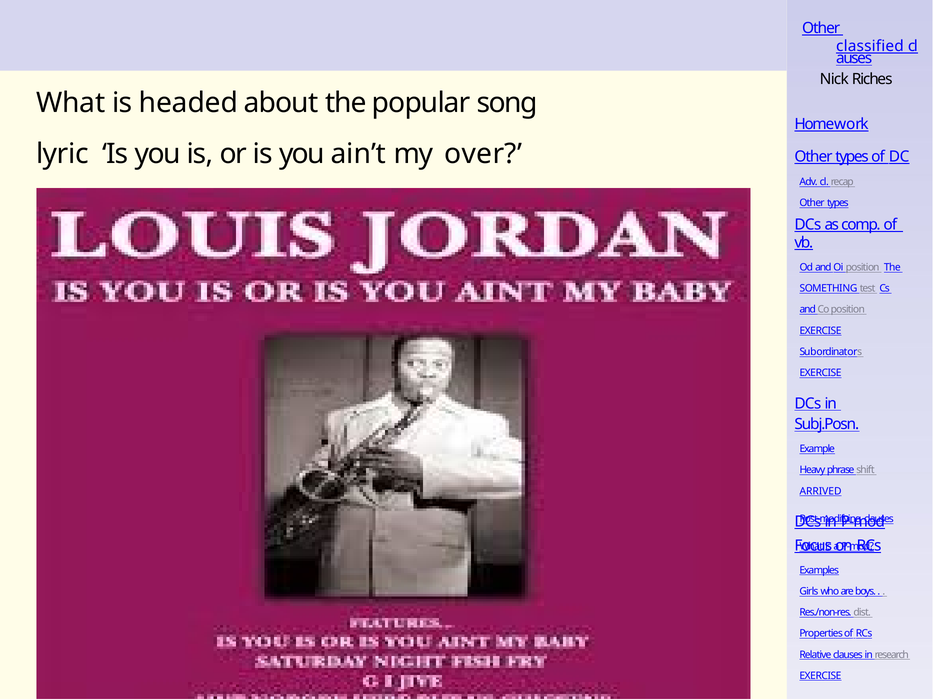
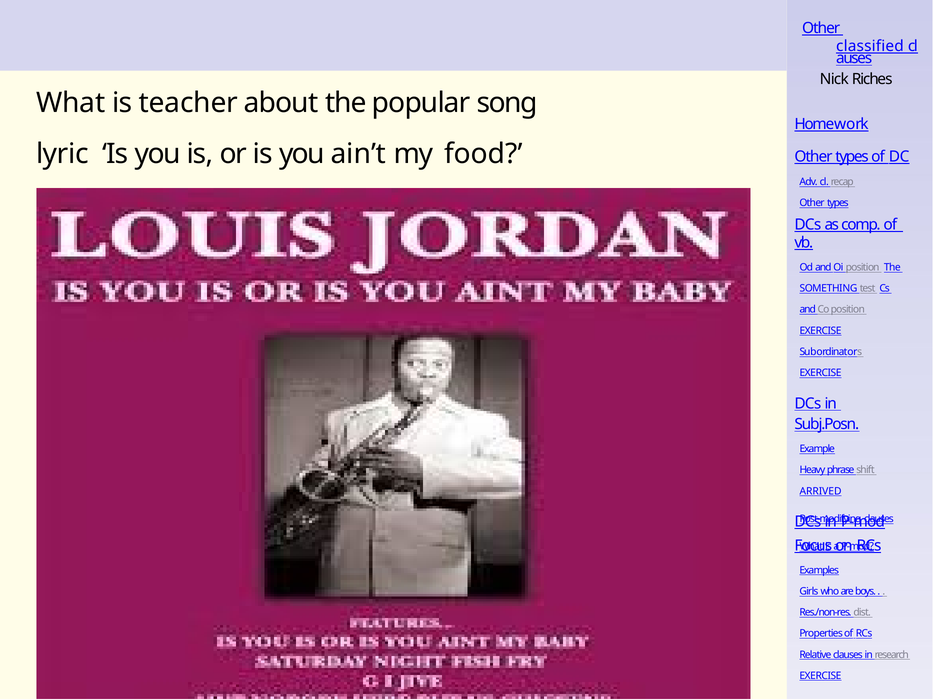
headed: headed -> teacher
over: over -> food
